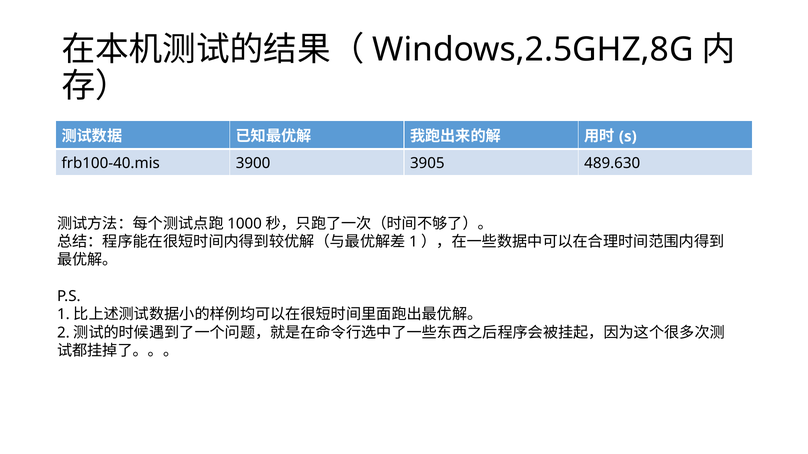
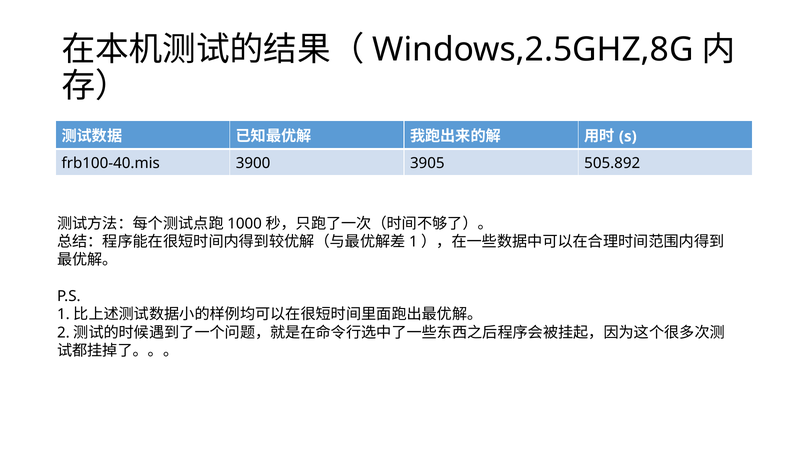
489.630: 489.630 -> 505.892
